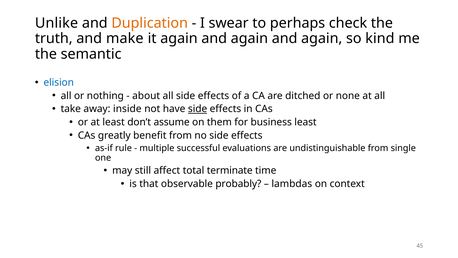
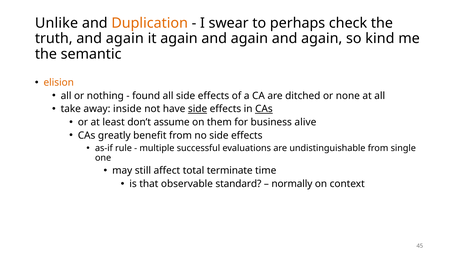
truth and make: make -> again
elision colour: blue -> orange
about: about -> found
CAs at (264, 109) underline: none -> present
business least: least -> alive
probably: probably -> standard
lambdas: lambdas -> normally
